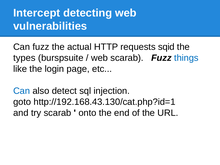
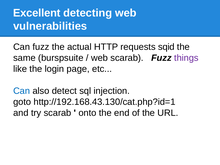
Intercept: Intercept -> Excellent
types: types -> same
things colour: blue -> purple
